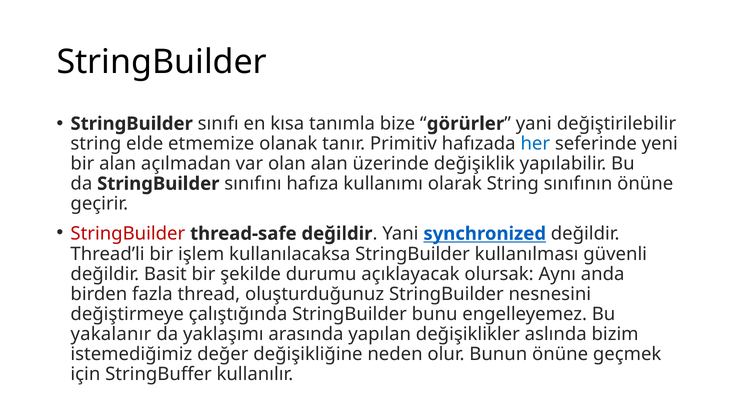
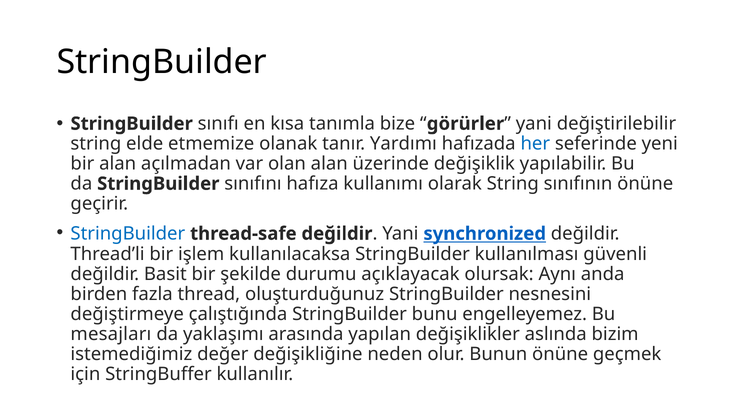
Primitiv: Primitiv -> Yardımı
StringBuilder at (128, 234) colour: red -> blue
yakalanır: yakalanır -> mesajları
